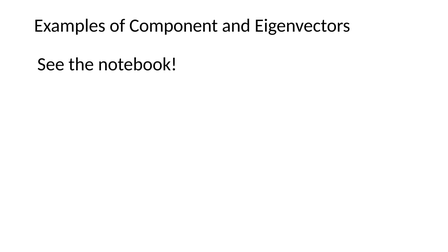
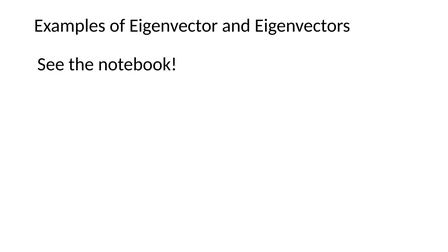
Component: Component -> Eigenvector
